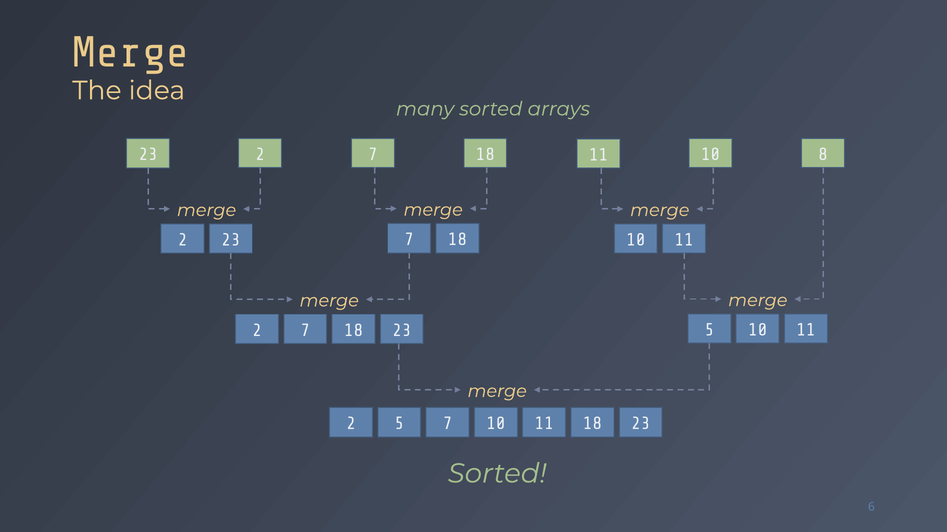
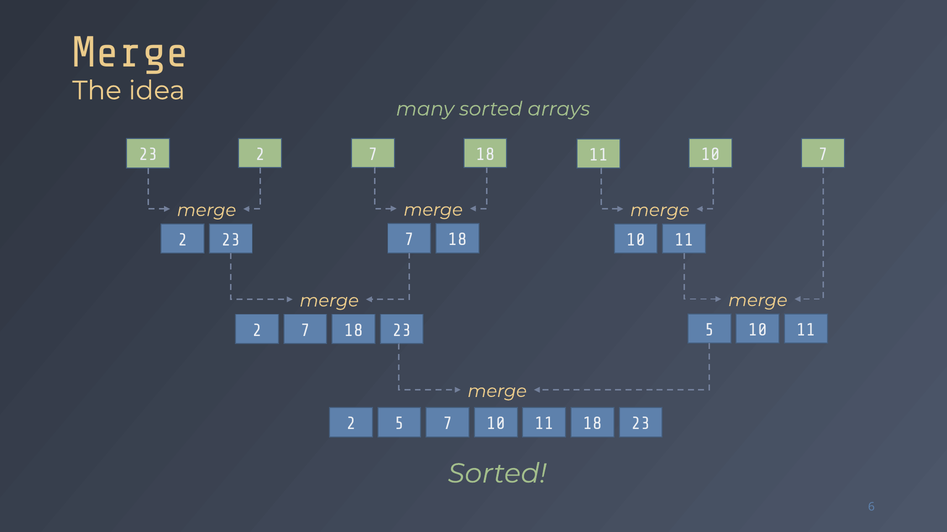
11 10 8: 8 -> 7
